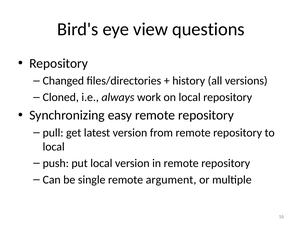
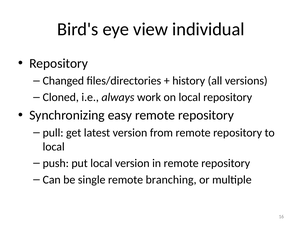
questions: questions -> individual
argument: argument -> branching
